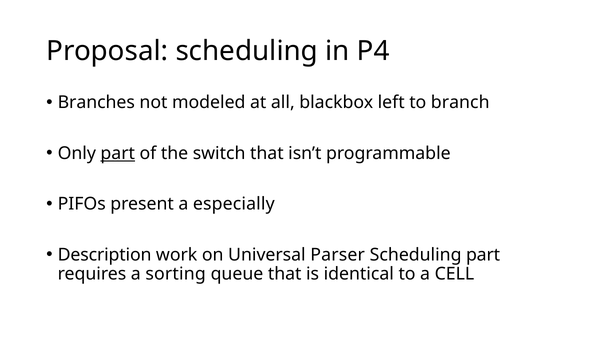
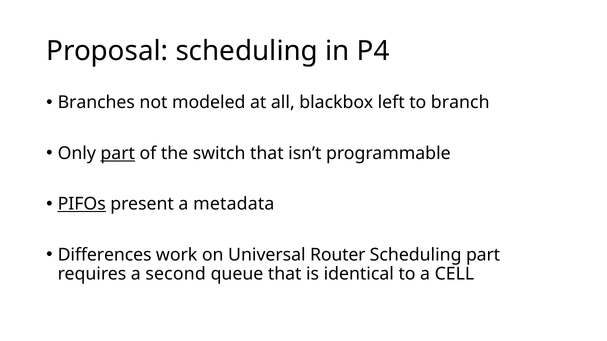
PIFOs underline: none -> present
especially: especially -> metadata
Description: Description -> Differences
Parser: Parser -> Router
sorting: sorting -> second
